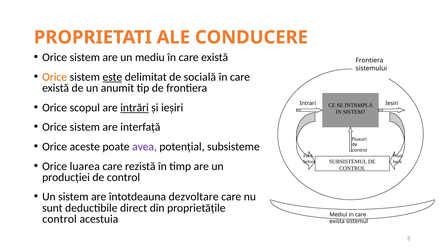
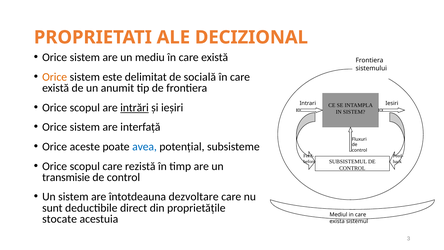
CONDUCERE: CONDUCERE -> DECIZIONAL
este underline: present -> none
avea colour: purple -> blue
luarea at (85, 166): luarea -> scopul
producţiei: producţiei -> transmisie
control at (60, 219): control -> stocate
